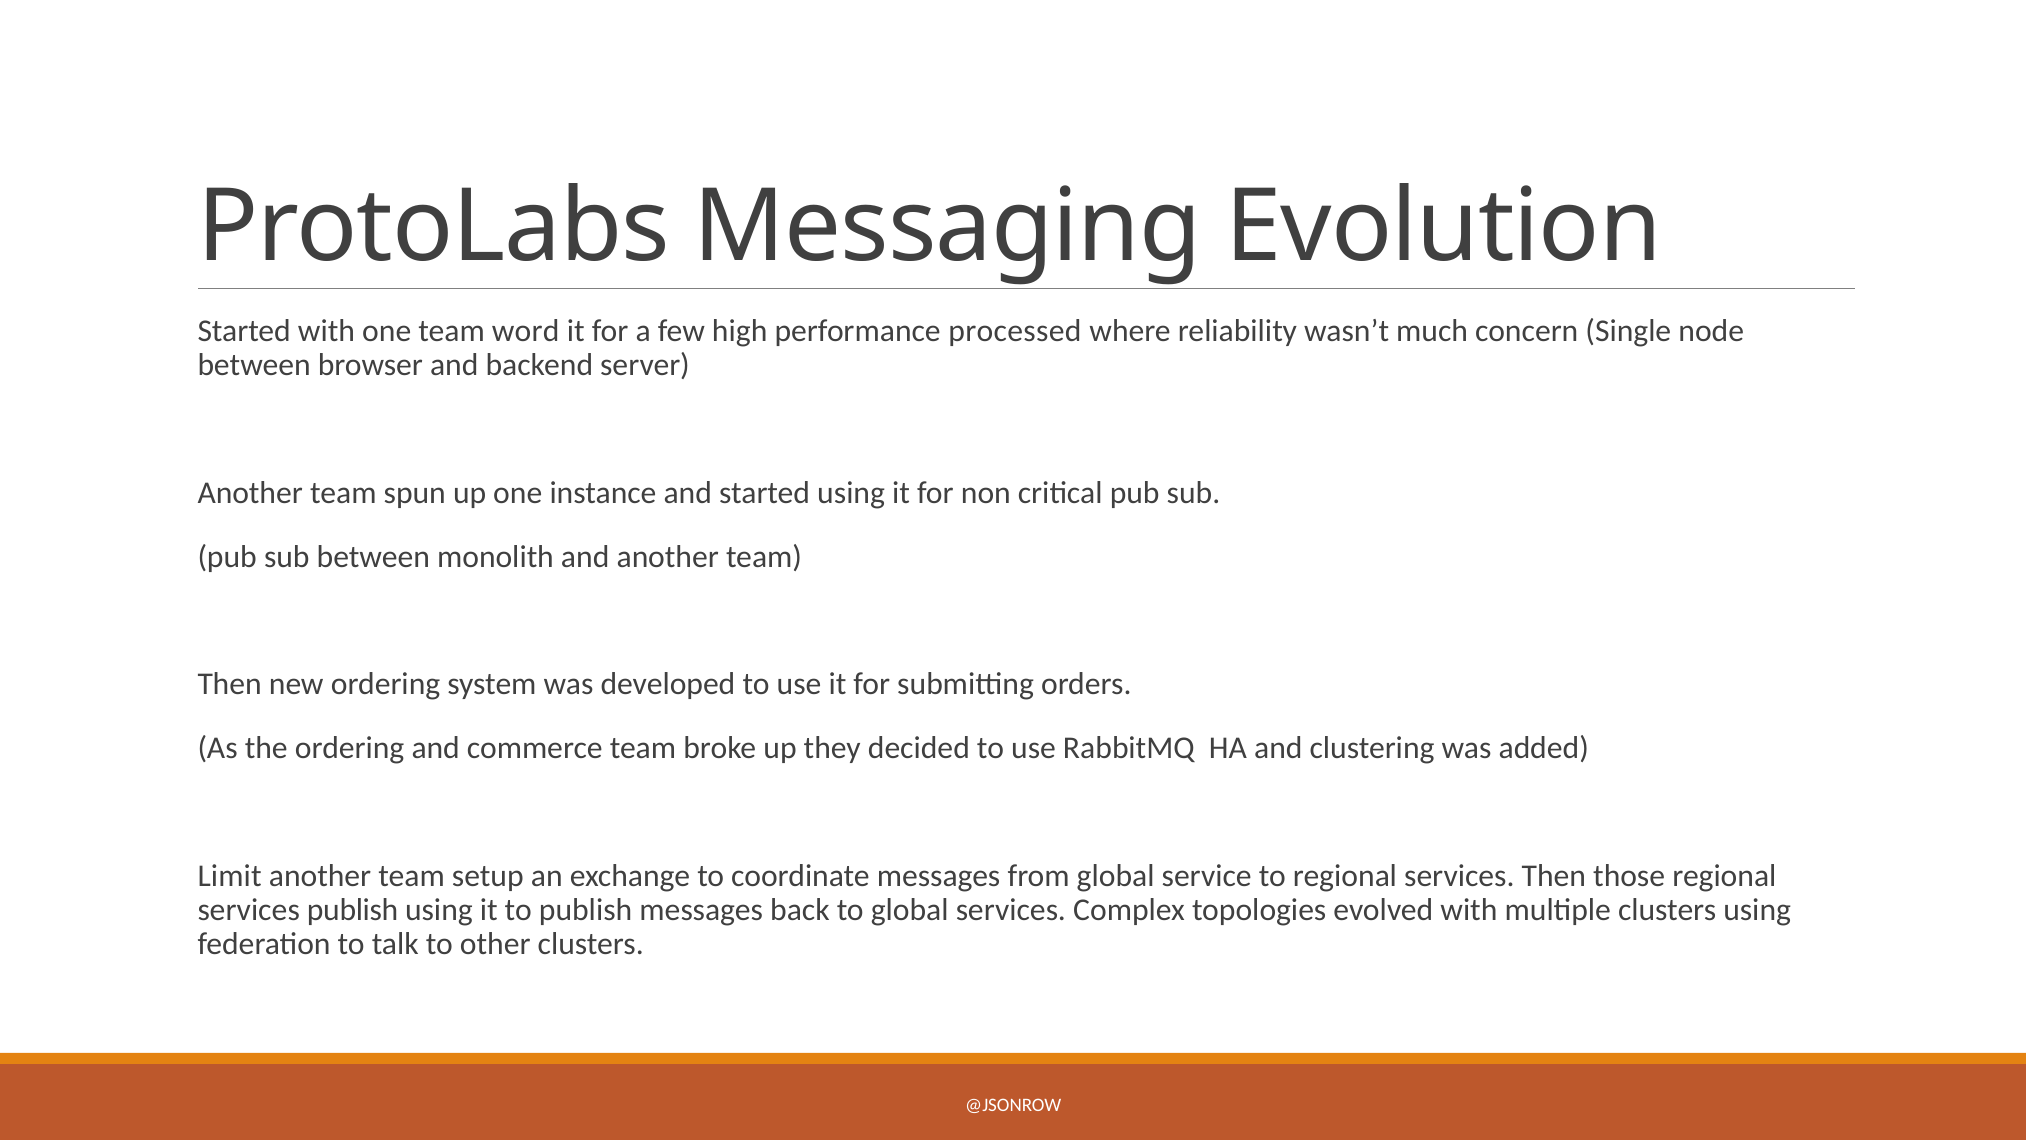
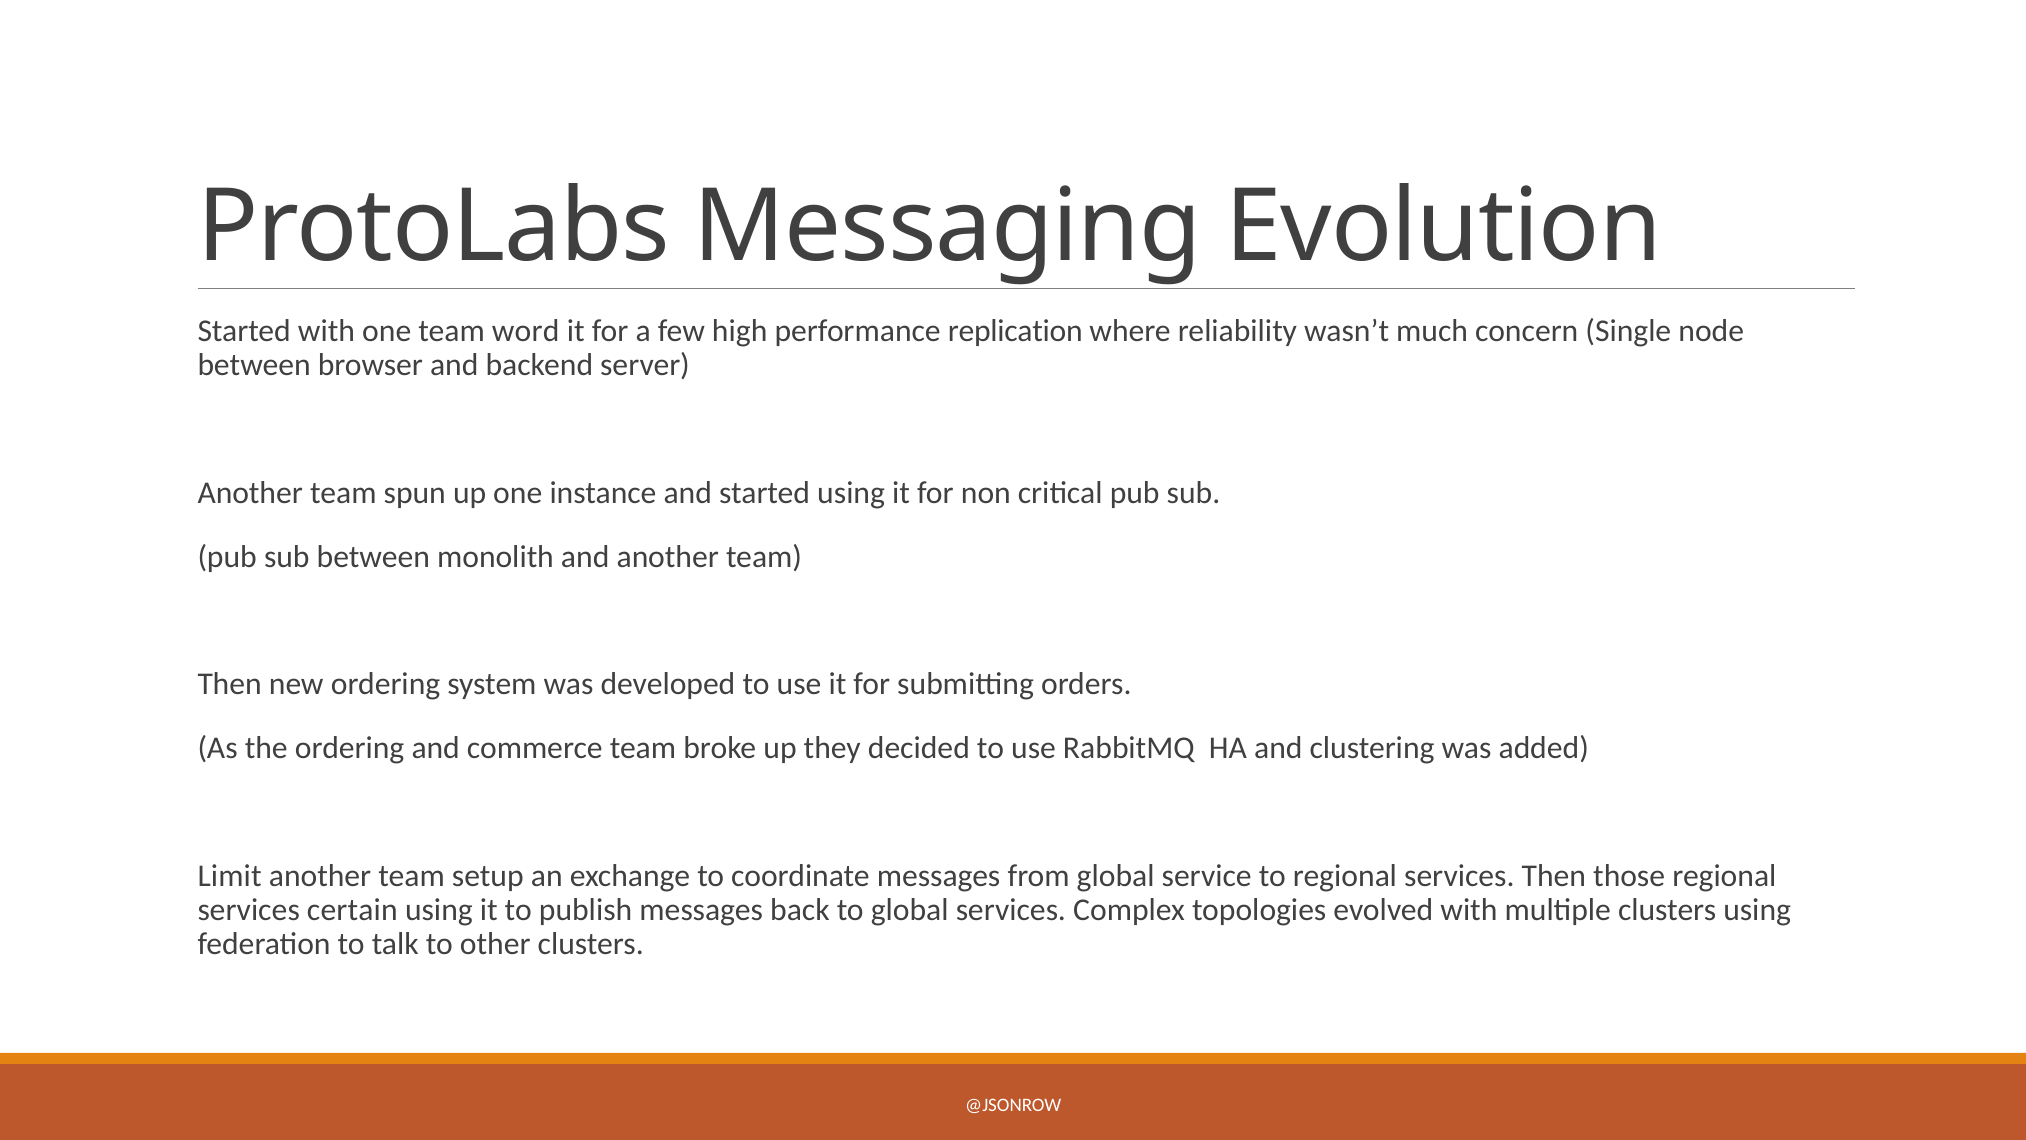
processed: processed -> replication
services publish: publish -> certain
